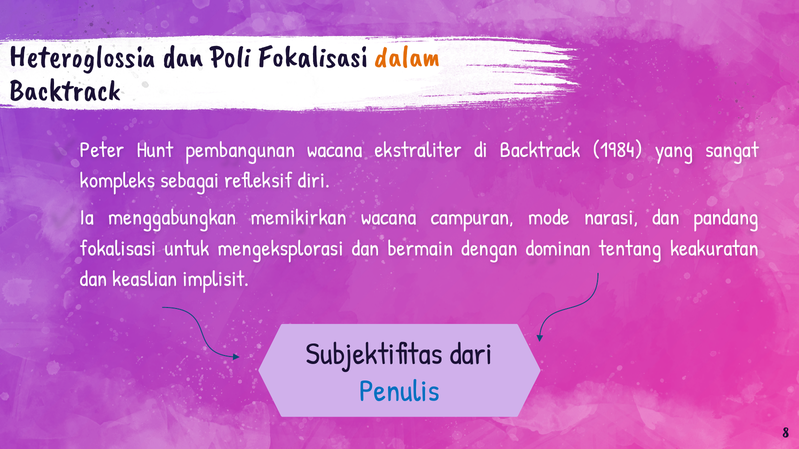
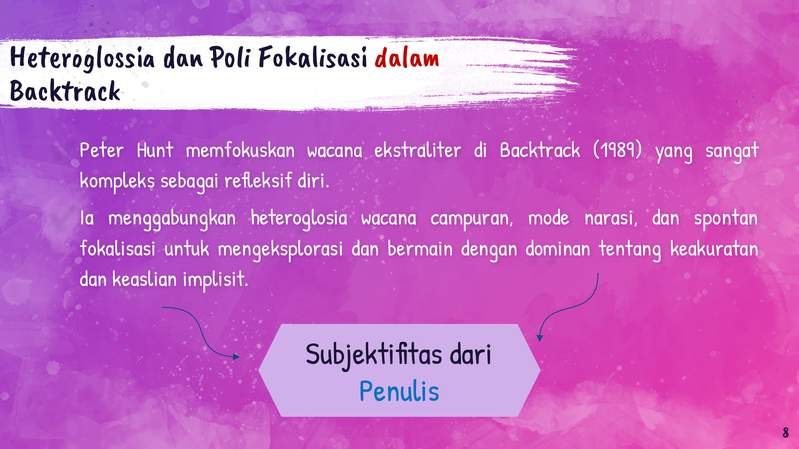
dalam colour: orange -> red
pembangunan: pembangunan -> memfokuskan
1984: 1984 -> 1989
memikirkan: memikirkan -> heteroglosia
pandang: pandang -> spontan
